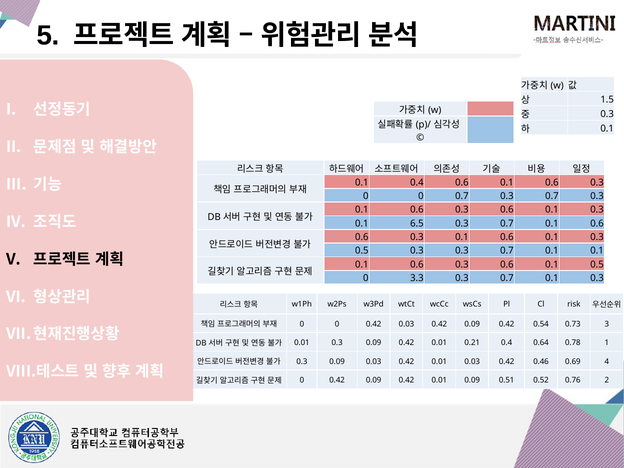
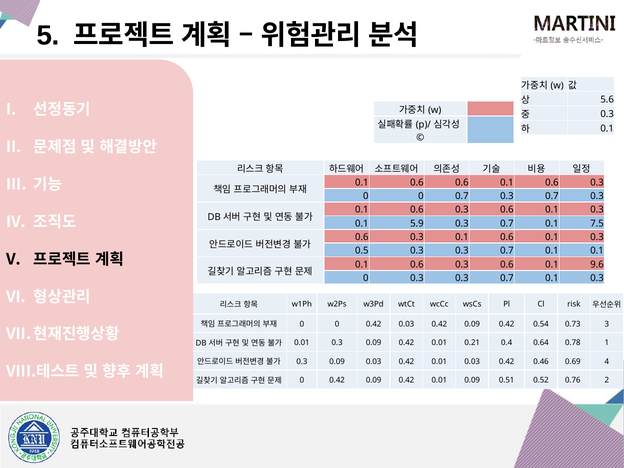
1.5: 1.5 -> 5.6
0.4 at (417, 182): 0.4 -> 0.6
6.5: 6.5 -> 5.9
0.7 0.1 0.6: 0.6 -> 7.5
0.1 0.5: 0.5 -> 9.6
0 3.3: 3.3 -> 0.3
